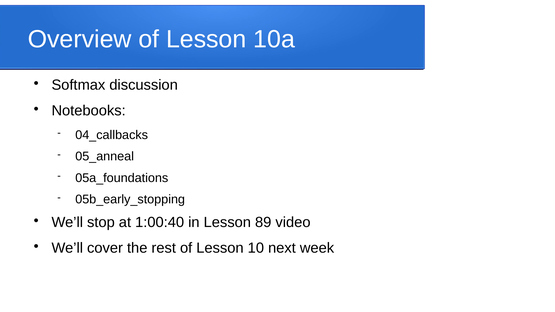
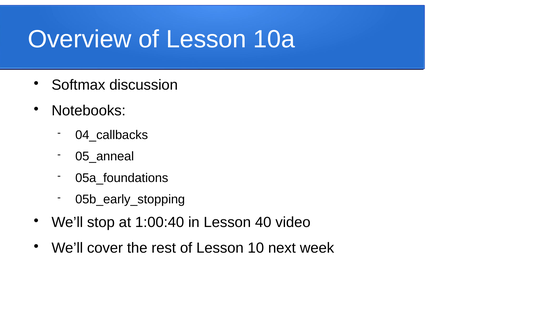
89: 89 -> 40
